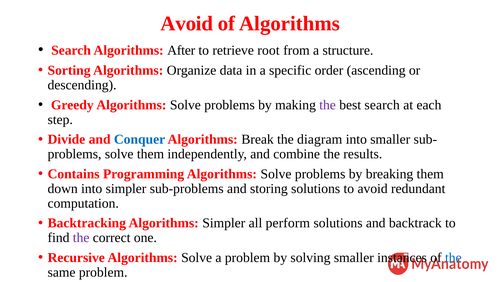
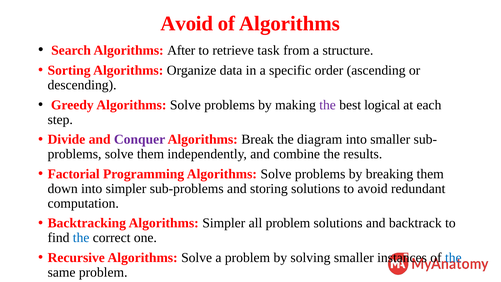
root: root -> task
best search: search -> logical
Conquer colour: blue -> purple
Contains: Contains -> Factorial
all perform: perform -> problem
the at (81, 238) colour: purple -> blue
